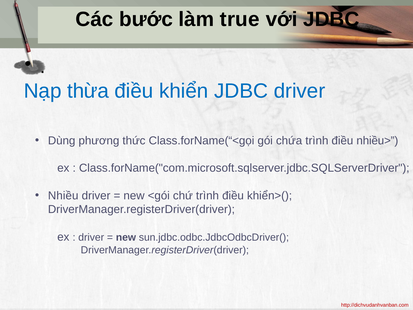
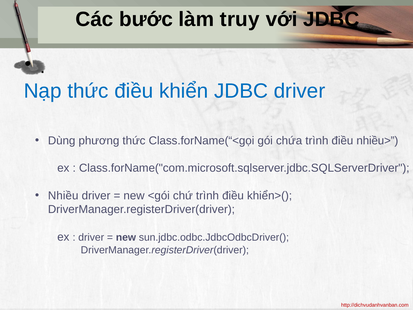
true: true -> truy
Nạp thừa: thừa -> thức
